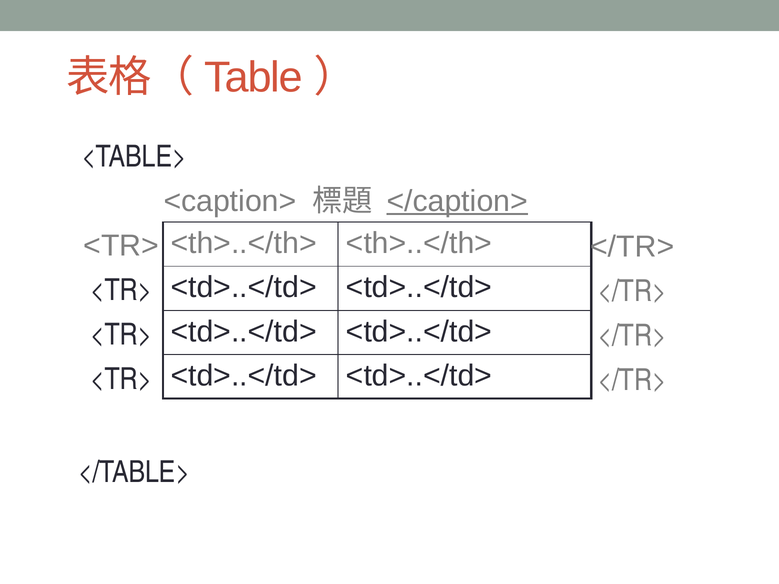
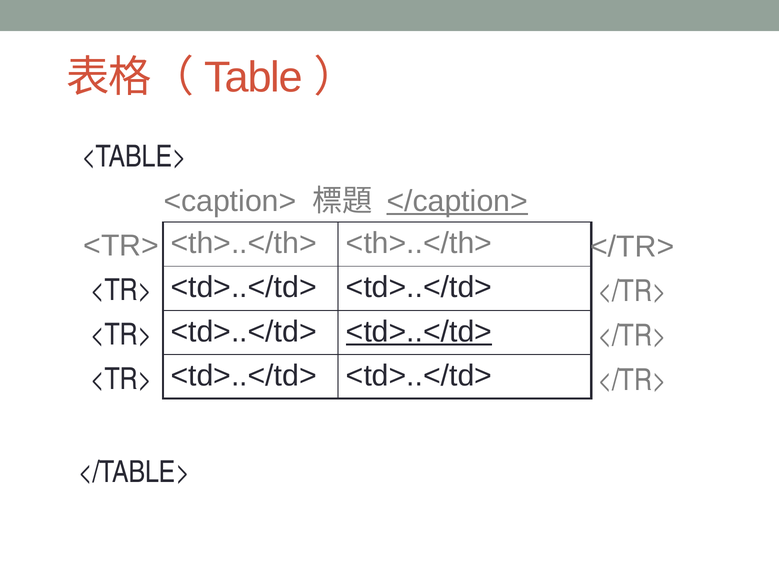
<td>..</td> at (419, 332) underline: none -> present
